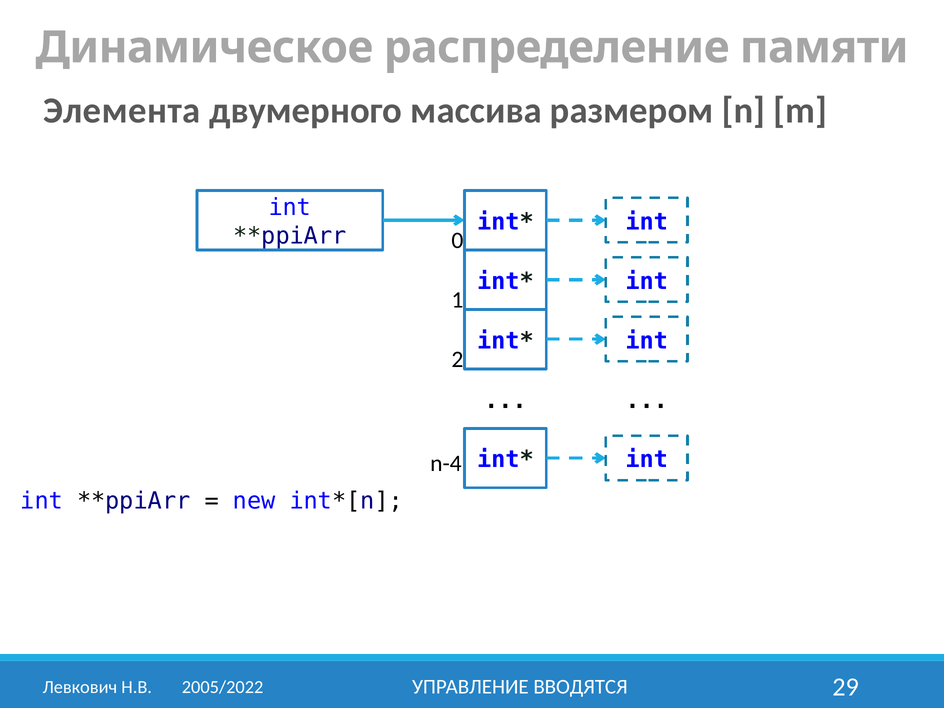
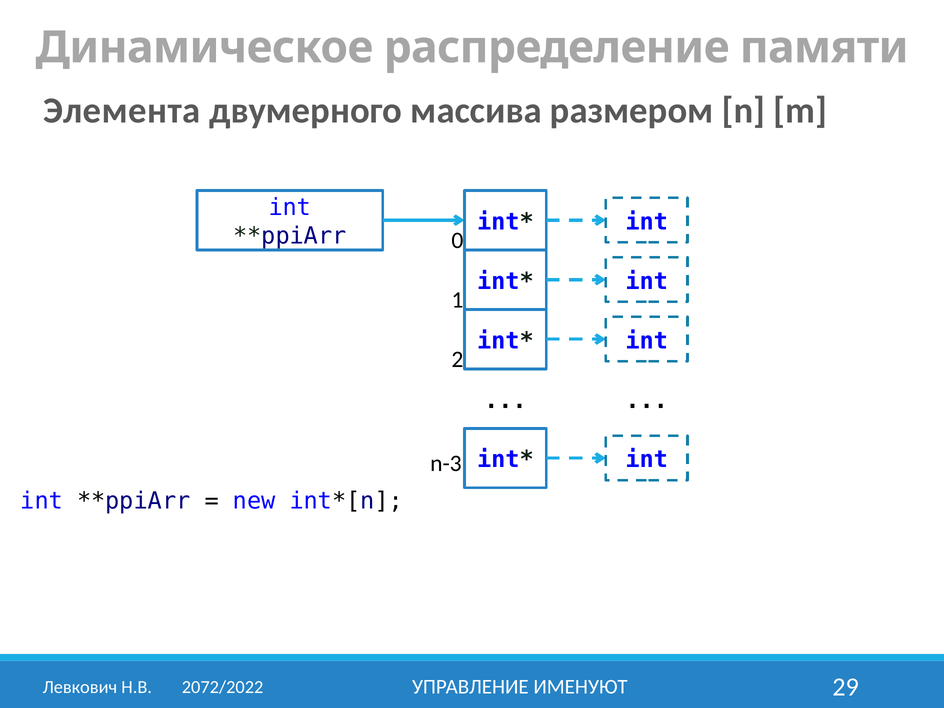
n-4: n-4 -> n-3
ВВОДЯТСЯ: ВВОДЯТСЯ -> ИМЕНУЮТ
2005/2022: 2005/2022 -> 2072/2022
